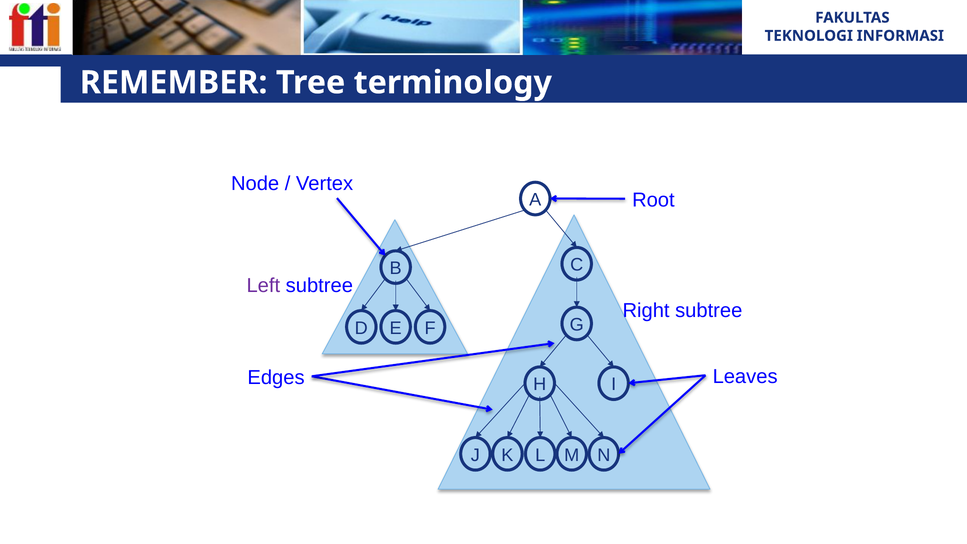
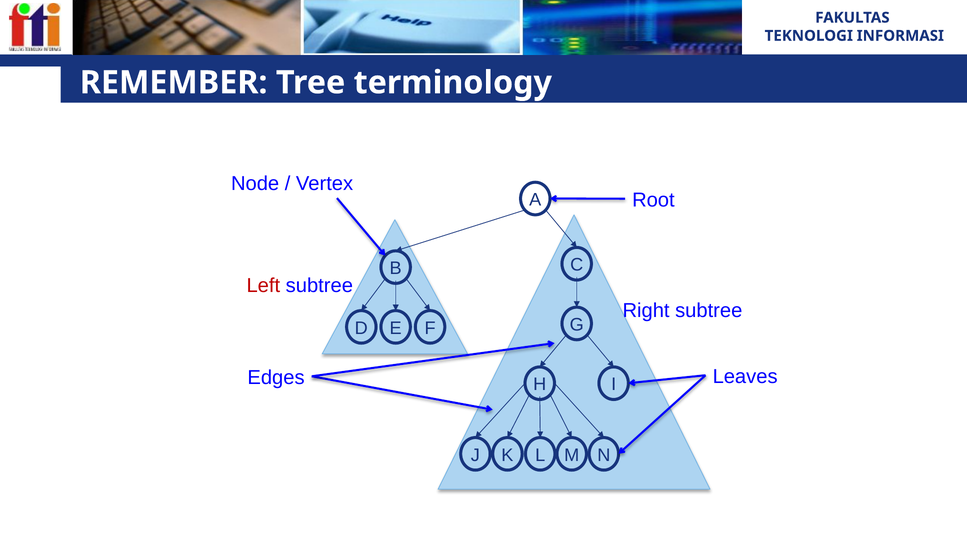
Left colour: purple -> red
